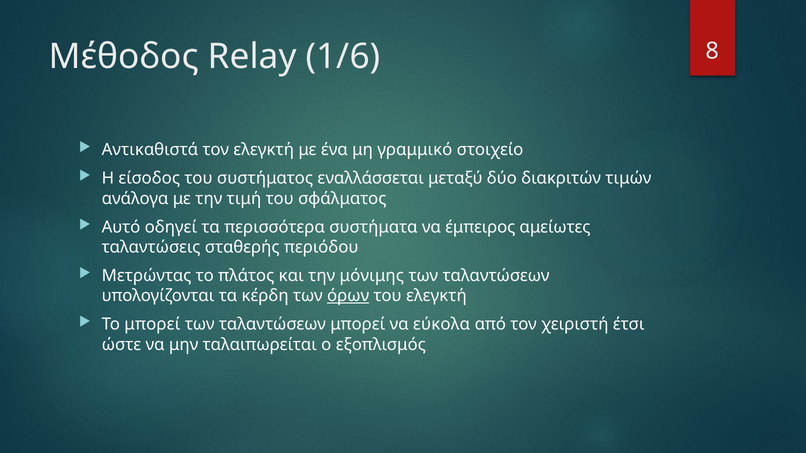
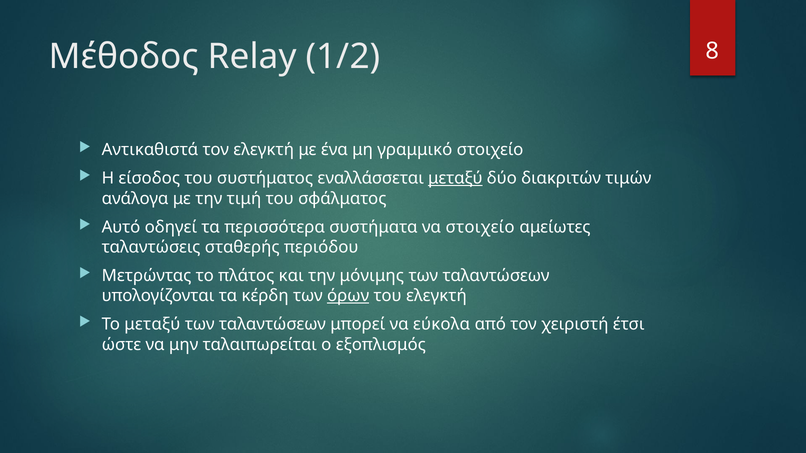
1/6: 1/6 -> 1/2
μεταξύ at (455, 179) underline: none -> present
να έμπειρος: έμπειρος -> στοιχείο
Το μπορεί: μπορεί -> μεταξύ
